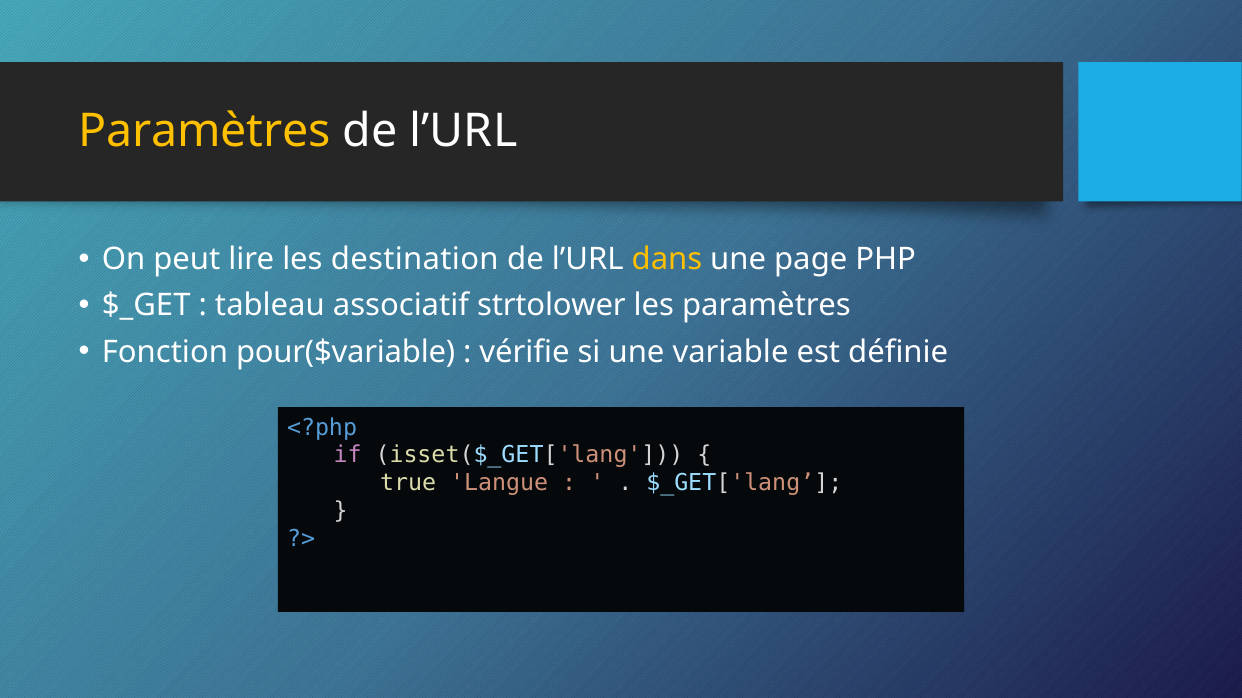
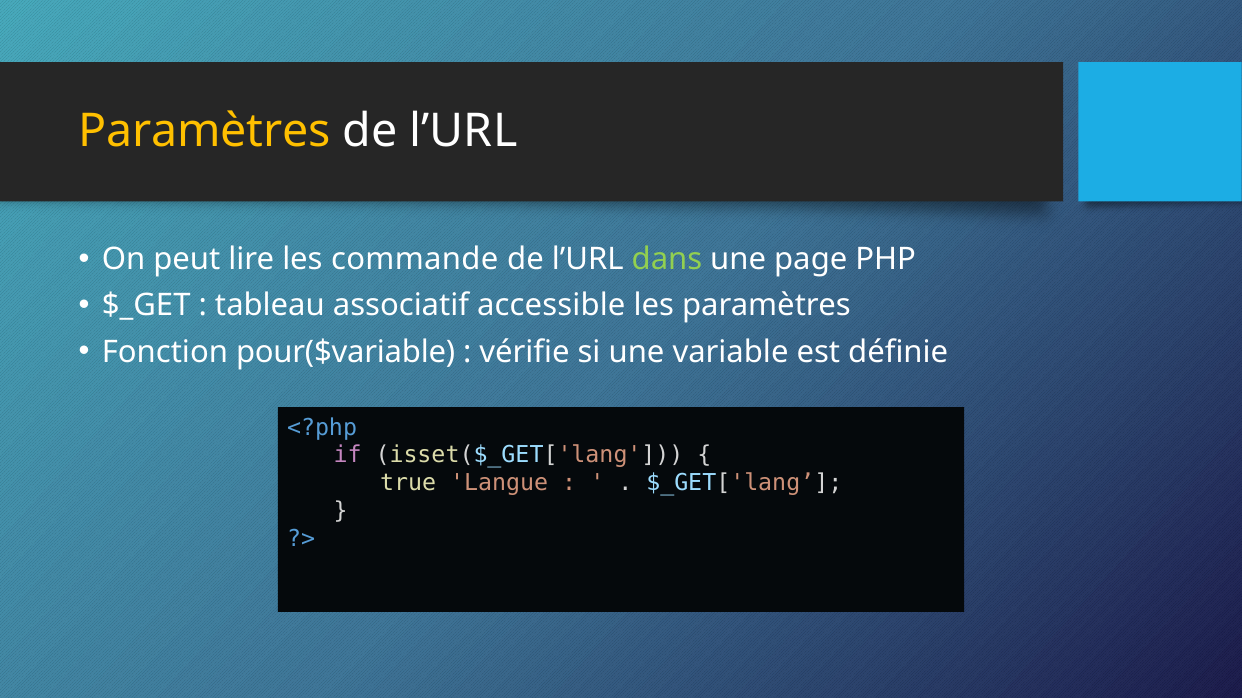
destination: destination -> commande
dans colour: yellow -> light green
strtolower: strtolower -> accessible
